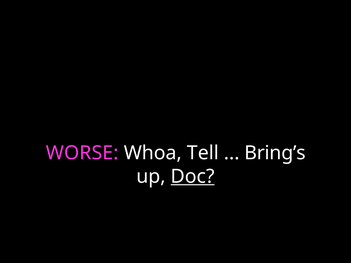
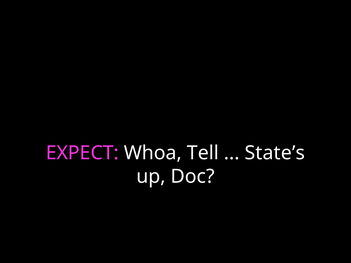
WORSE: WORSE -> EXPECT
Bring’s: Bring’s -> State’s
Doc underline: present -> none
